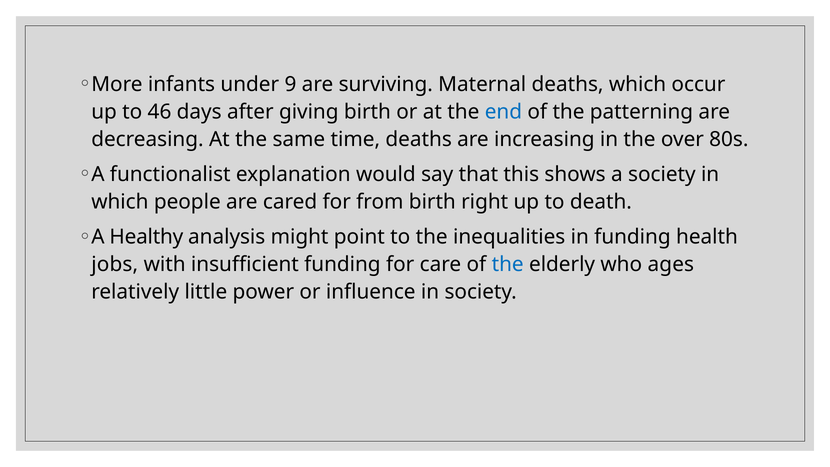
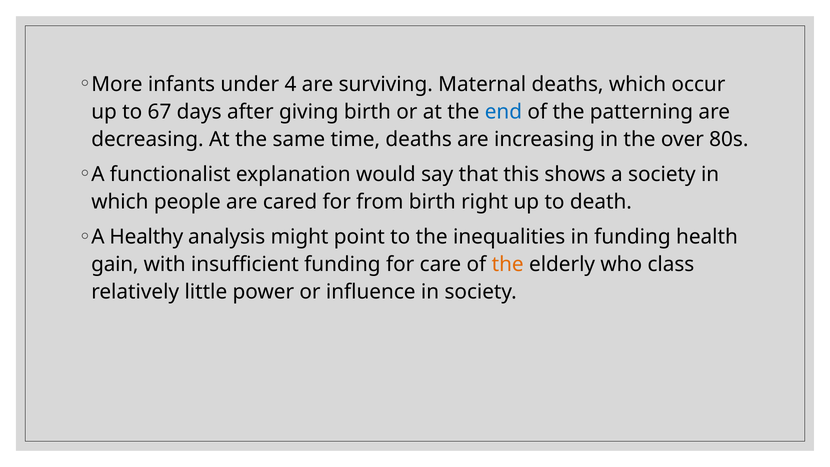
9: 9 -> 4
46: 46 -> 67
jobs: jobs -> gain
the at (508, 264) colour: blue -> orange
ages: ages -> class
